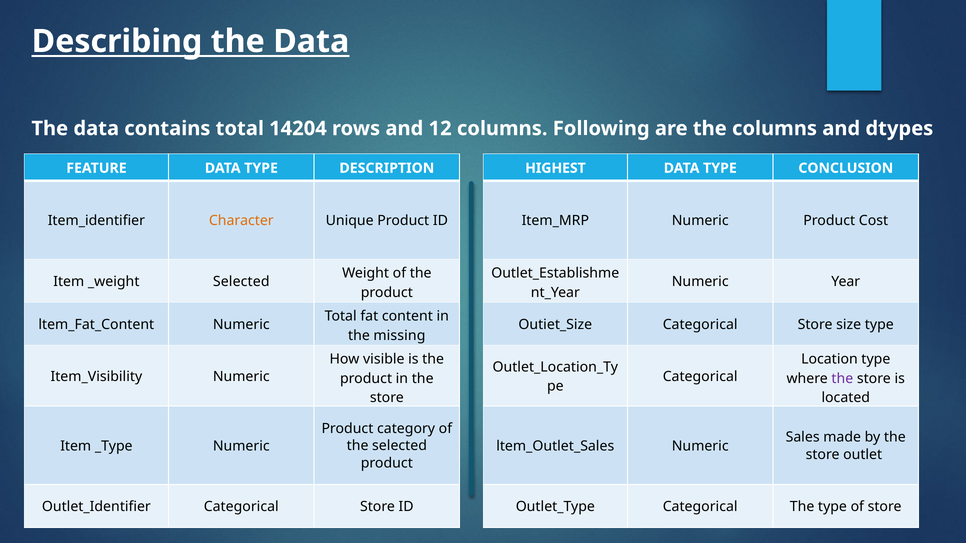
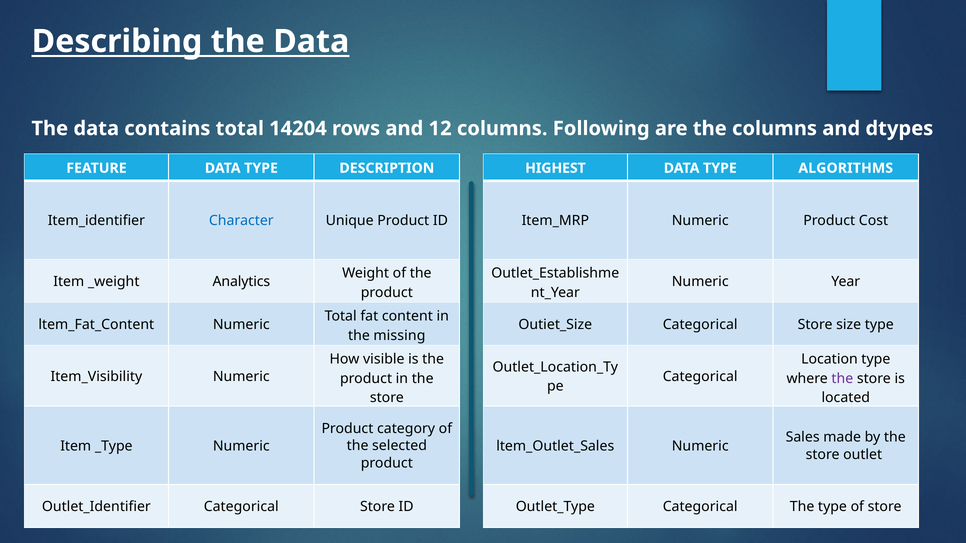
CONCLUSION: CONCLUSION -> ALGORITHMS
Character colour: orange -> blue
Selected at (241, 282): Selected -> Analytics
